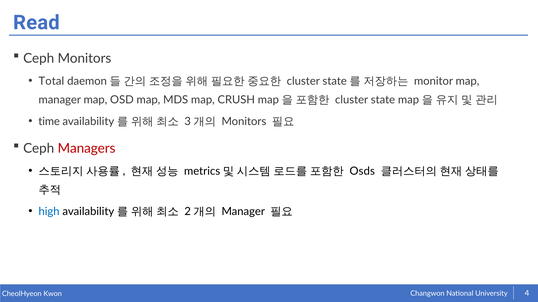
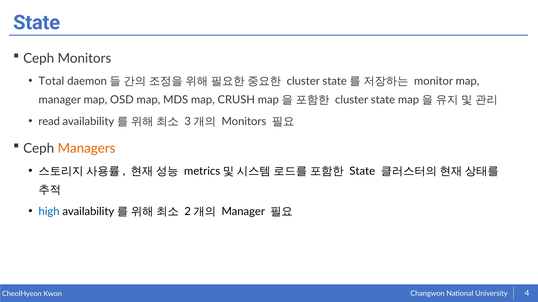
Read at (36, 23): Read -> State
time: time -> read
Managers colour: red -> orange
Osds at (362, 171): Osds -> State
